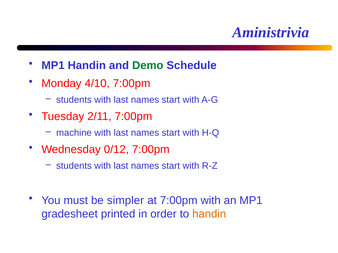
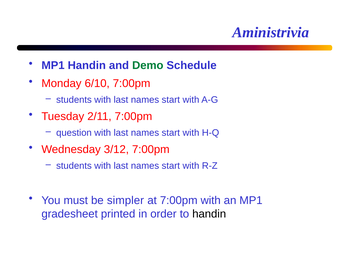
4/10: 4/10 -> 6/10
machine: machine -> question
0/12: 0/12 -> 3/12
handin at (209, 214) colour: orange -> black
